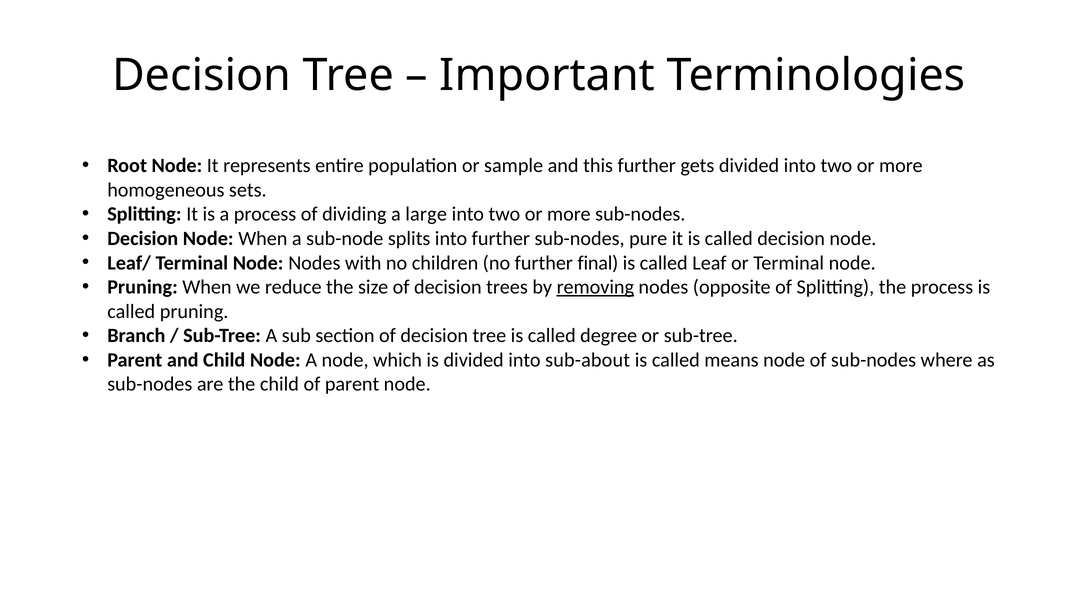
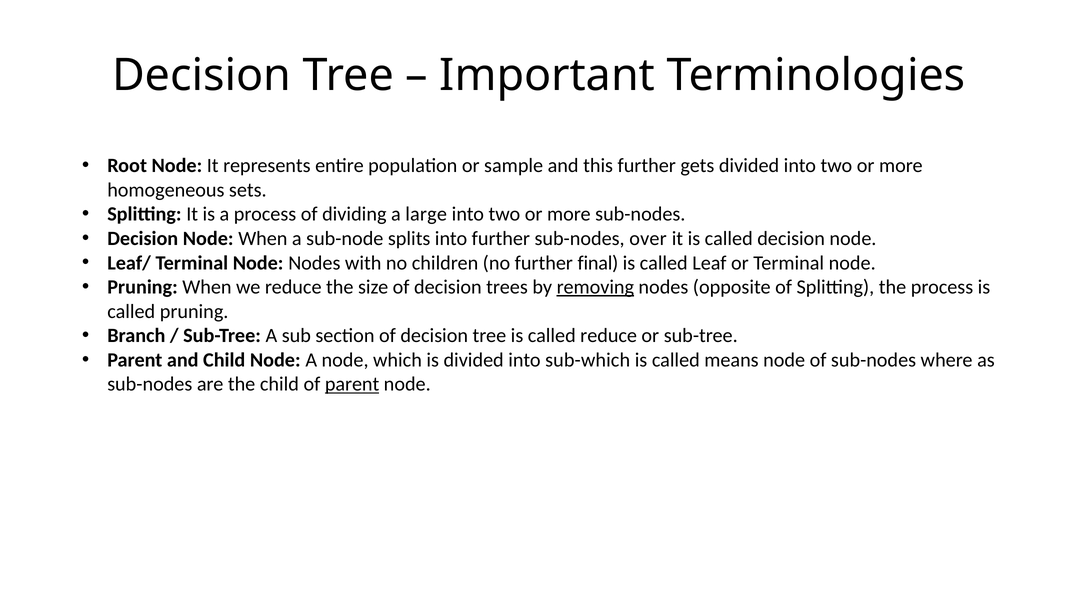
pure: pure -> over
called degree: degree -> reduce
sub-about: sub-about -> sub-which
parent at (352, 384) underline: none -> present
